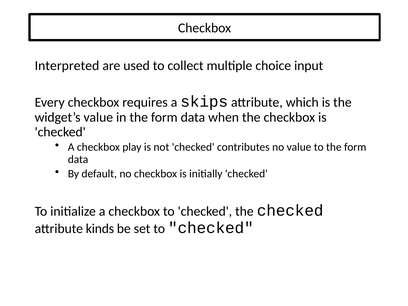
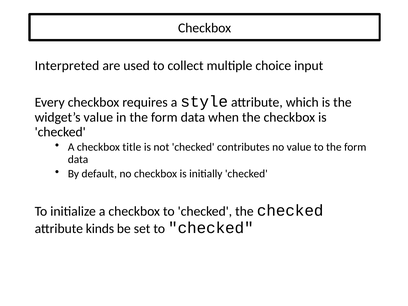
skips: skips -> style
play: play -> title
